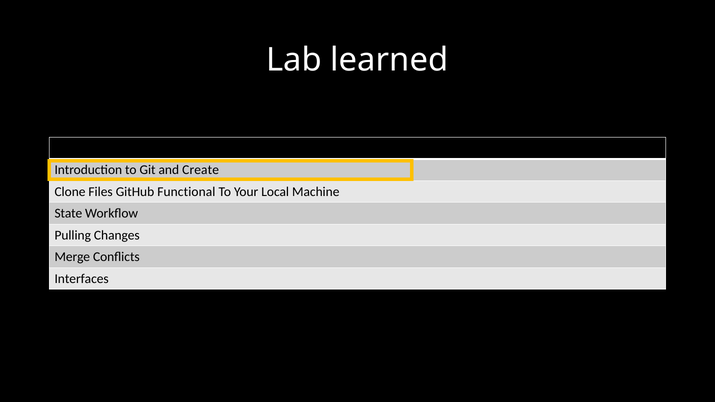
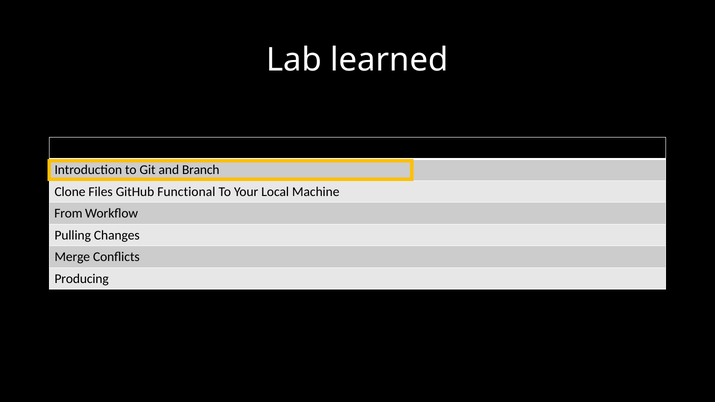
Create: Create -> Branch
State: State -> From
Interfaces: Interfaces -> Producing
